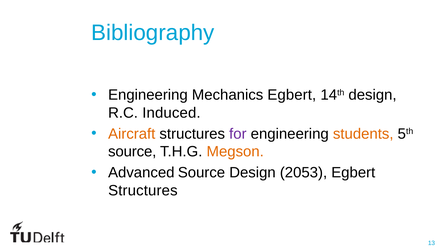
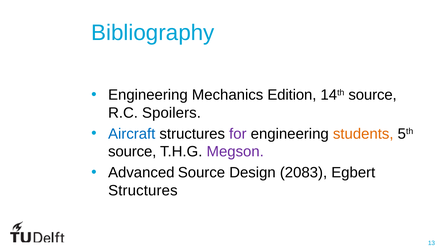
Mechanics Egbert: Egbert -> Edition
14th design: design -> source
Induced: Induced -> Spoilers
Aircraft colour: orange -> blue
Megson colour: orange -> purple
2053: 2053 -> 2083
